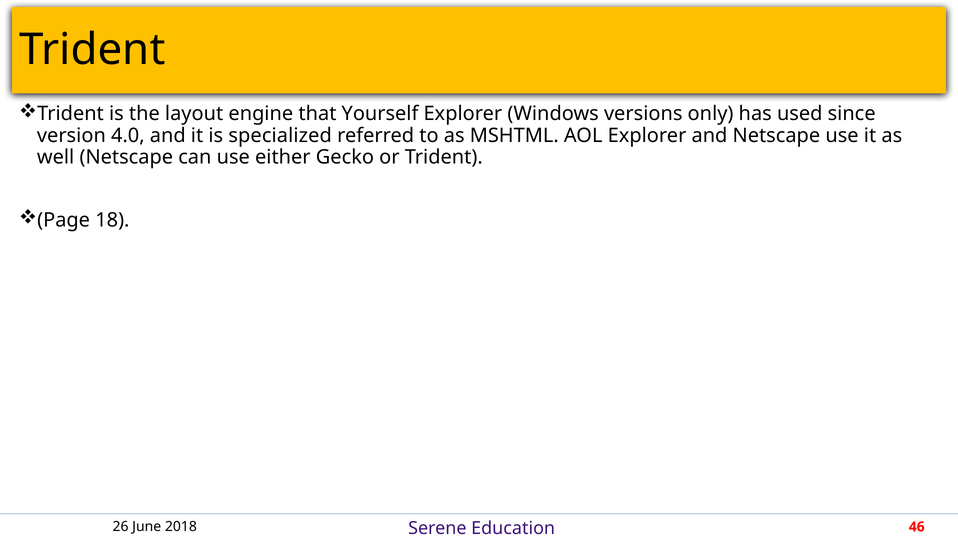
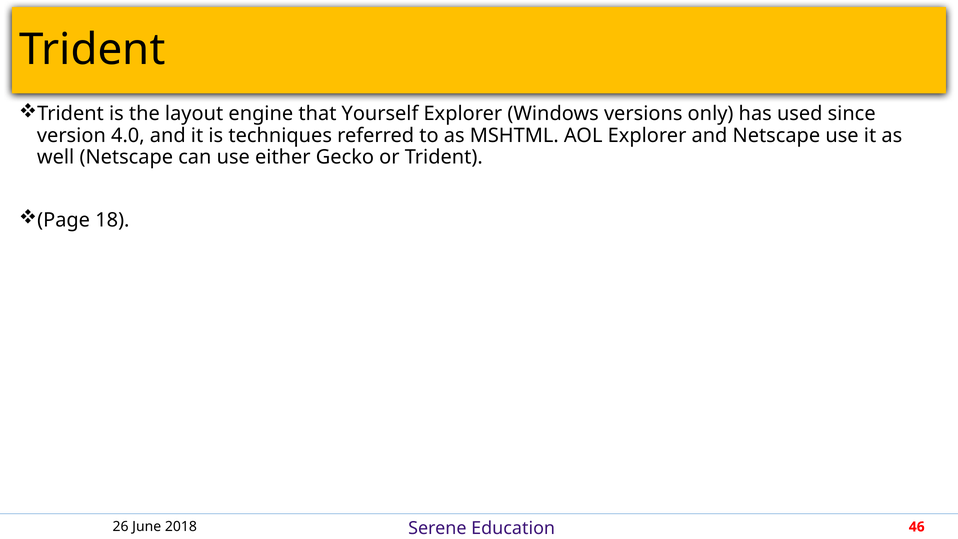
specialized: specialized -> techniques
